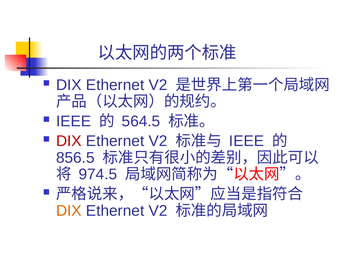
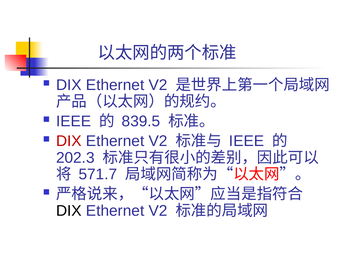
564.5: 564.5 -> 839.5
856.5: 856.5 -> 202.3
974.5: 974.5 -> 571.7
DIX at (69, 211) colour: orange -> black
